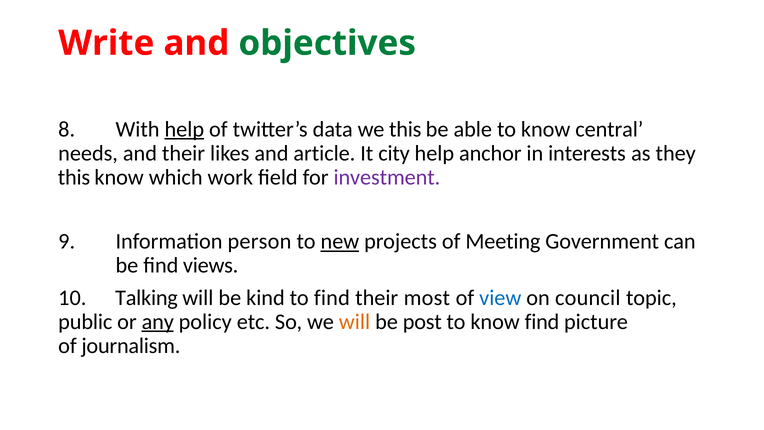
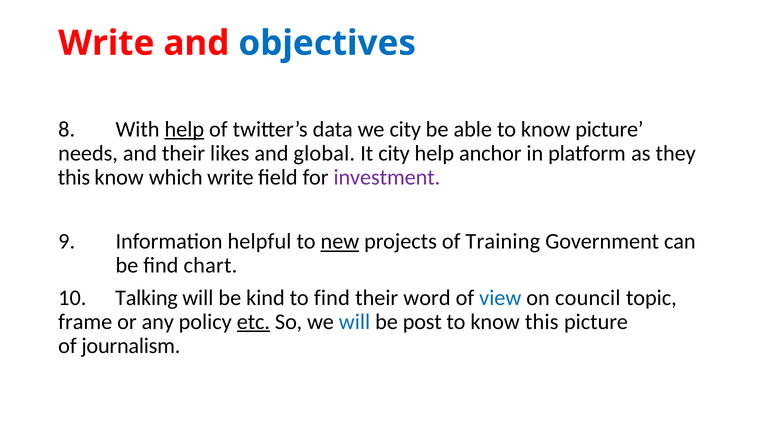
objectives colour: green -> blue
we this: this -> city
know central: central -> picture
article: article -> global
interests: interests -> platform
which work: work -> write
person: person -> helpful
Meeting: Meeting -> Training
views: views -> chart
most: most -> word
public: public -> frame
any underline: present -> none
etc underline: none -> present
will at (354, 322) colour: orange -> blue
know find: find -> this
